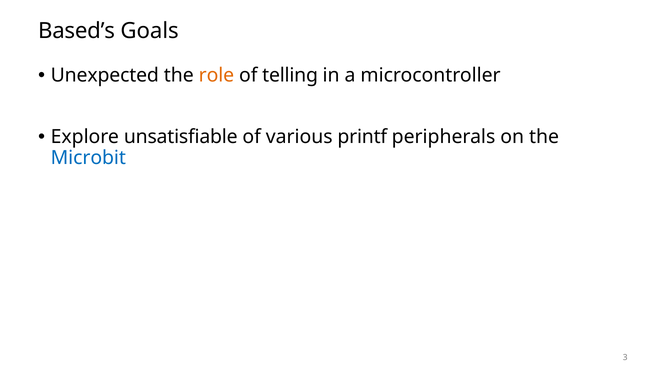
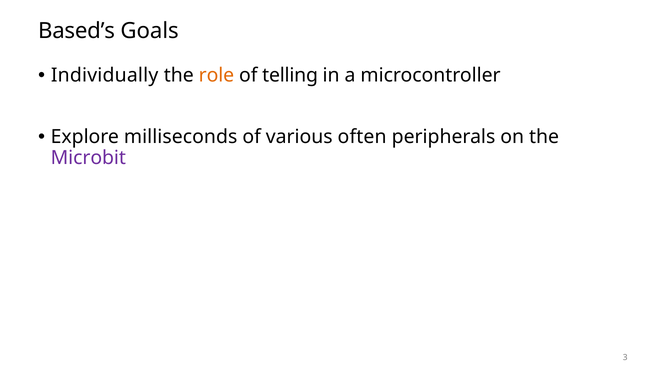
Unexpected: Unexpected -> Individually
unsatisfiable: unsatisfiable -> milliseconds
printf: printf -> often
Microbit colour: blue -> purple
